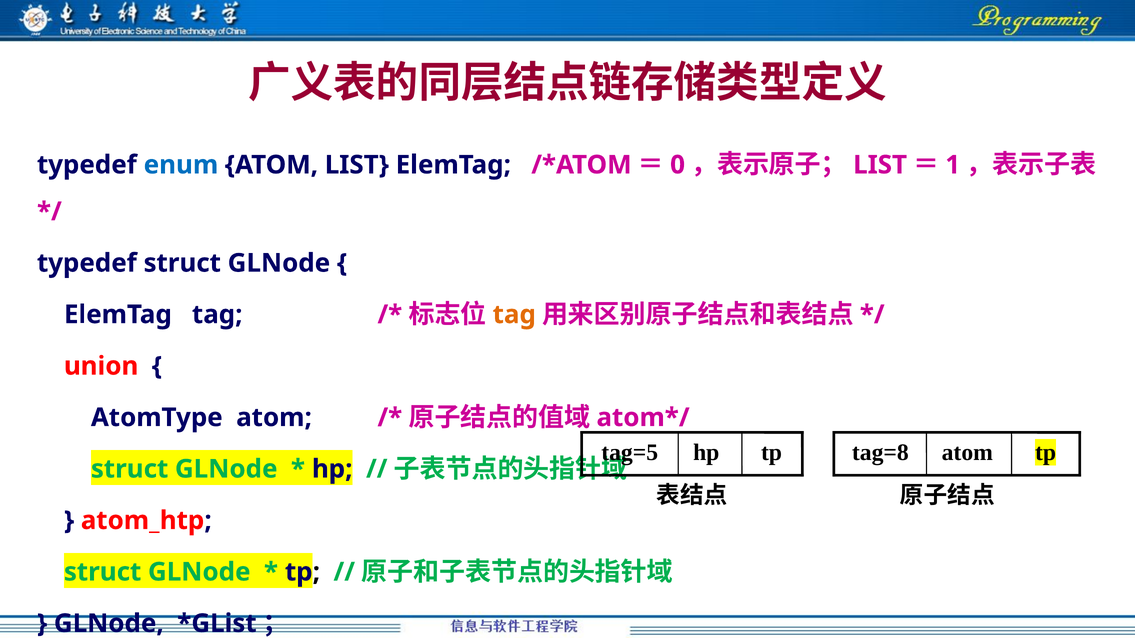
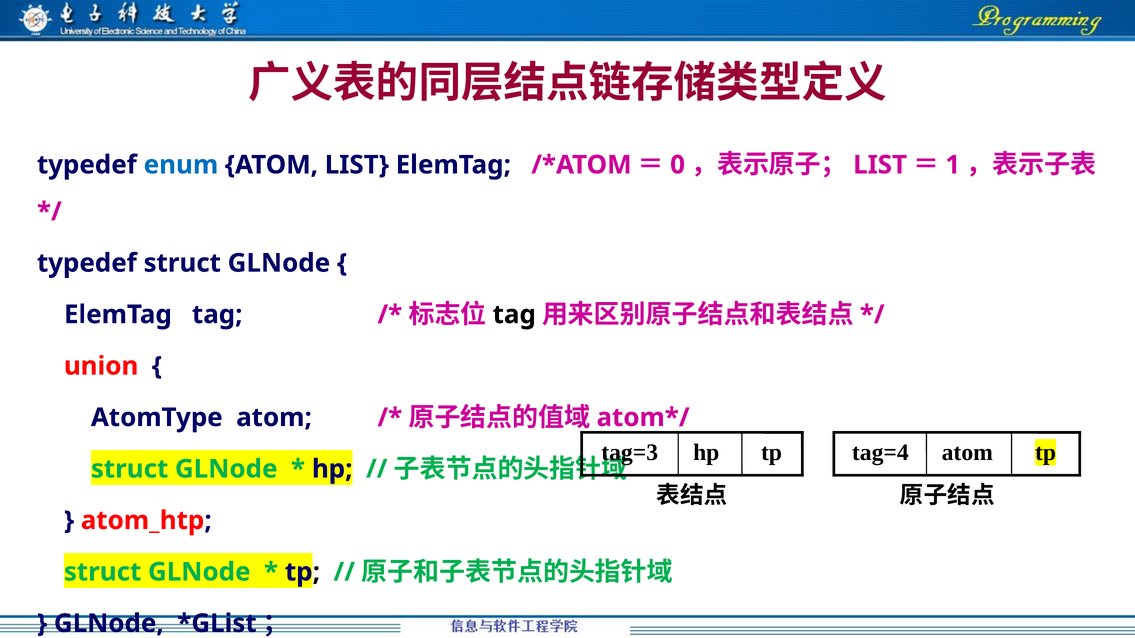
tag at (514, 315) colour: orange -> black
tag=5: tag=5 -> tag=3
tag=8: tag=8 -> tag=4
